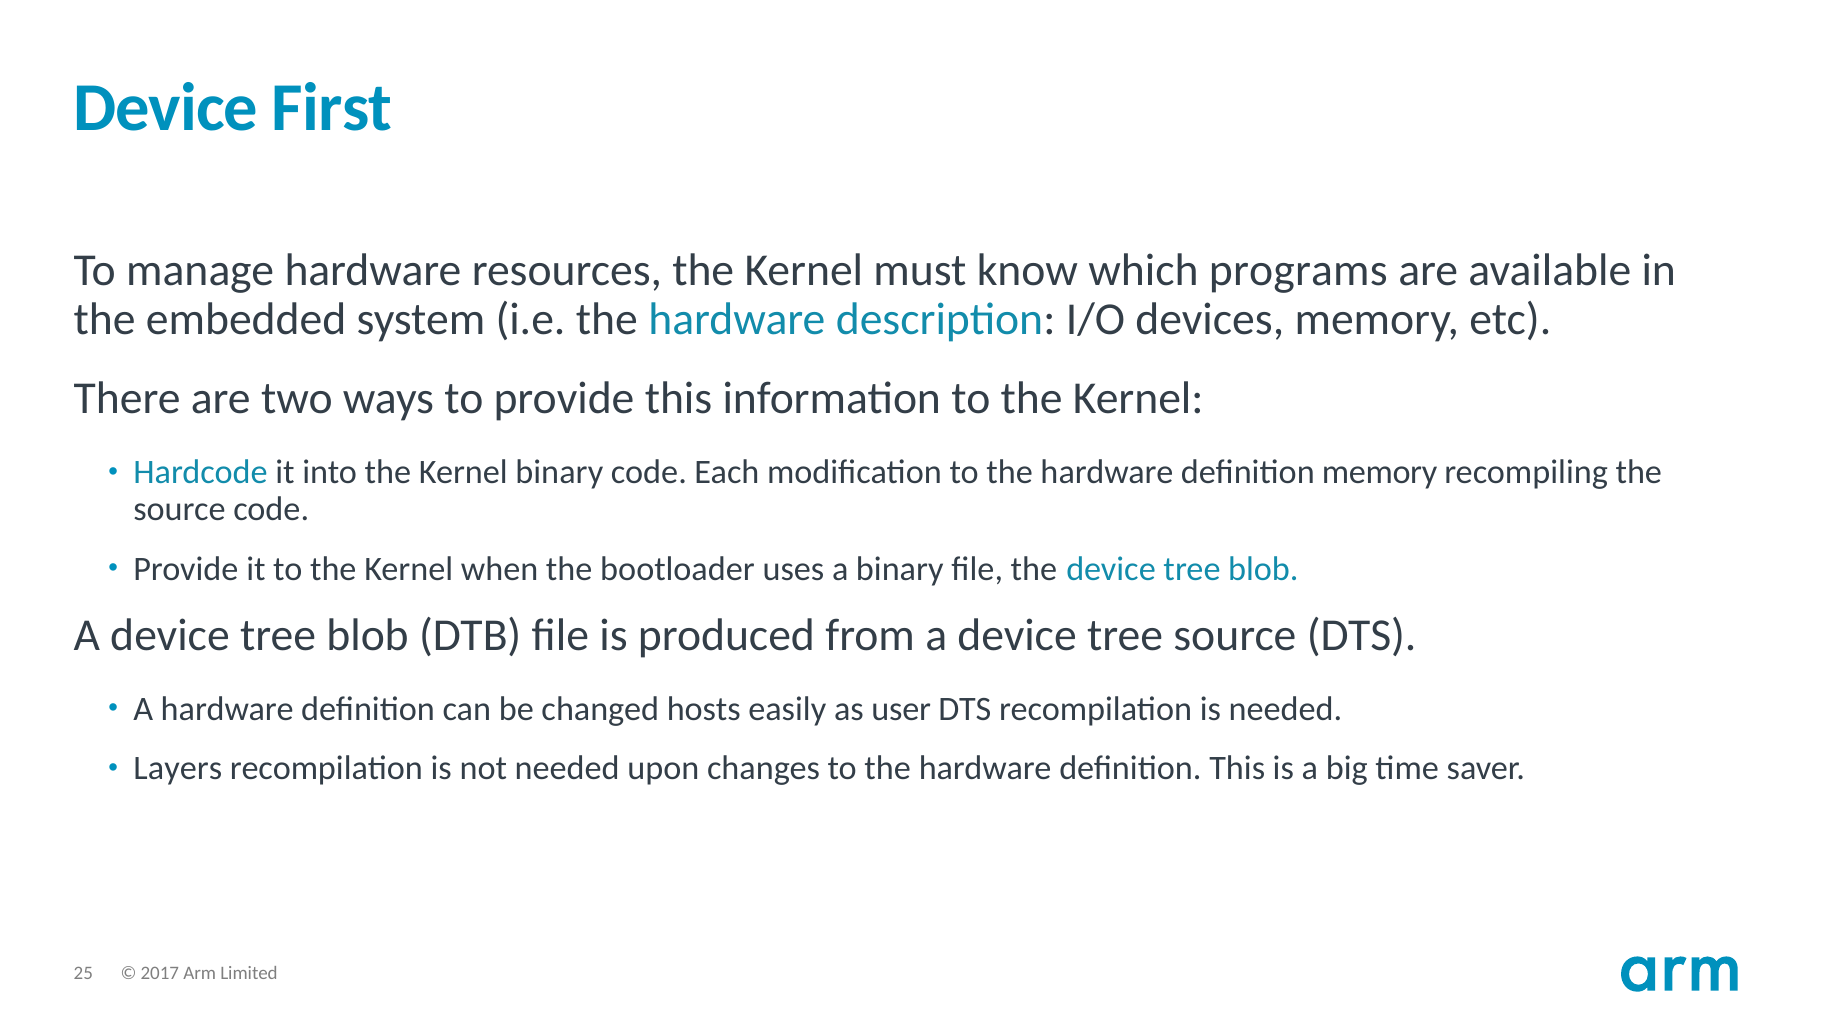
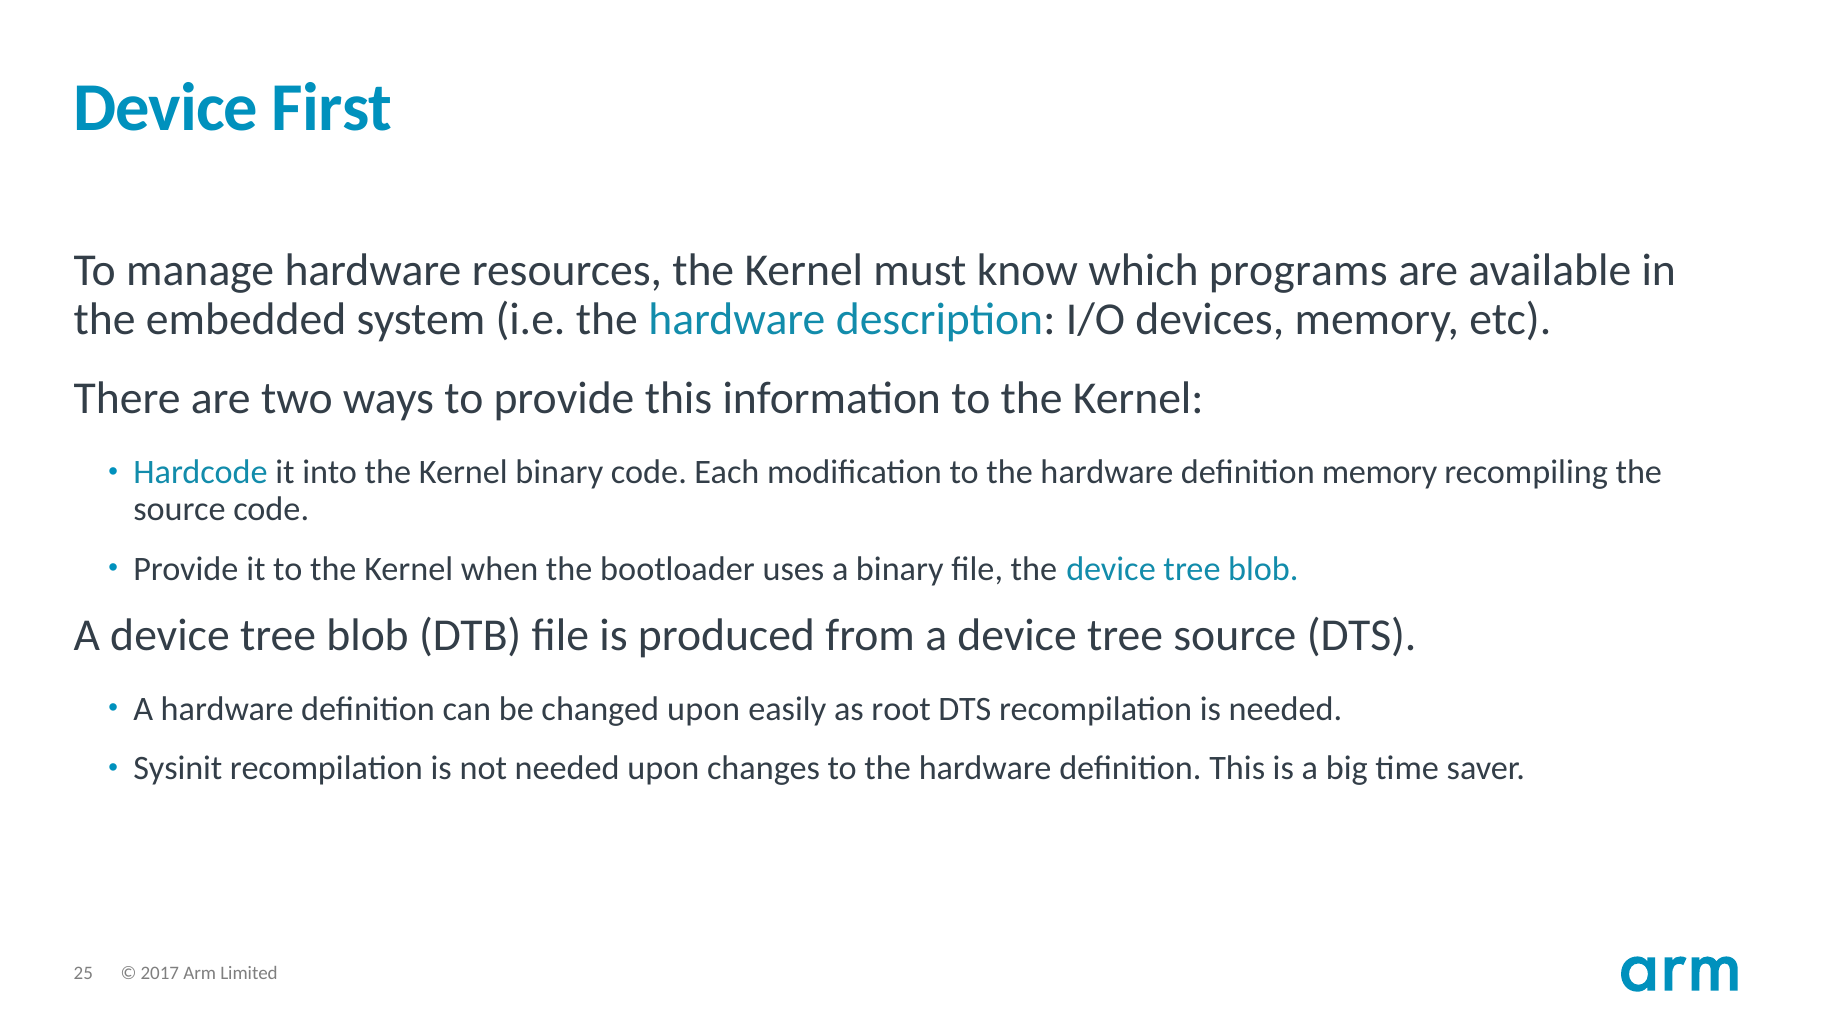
changed hosts: hosts -> upon
user: user -> root
Layers: Layers -> Sysinit
